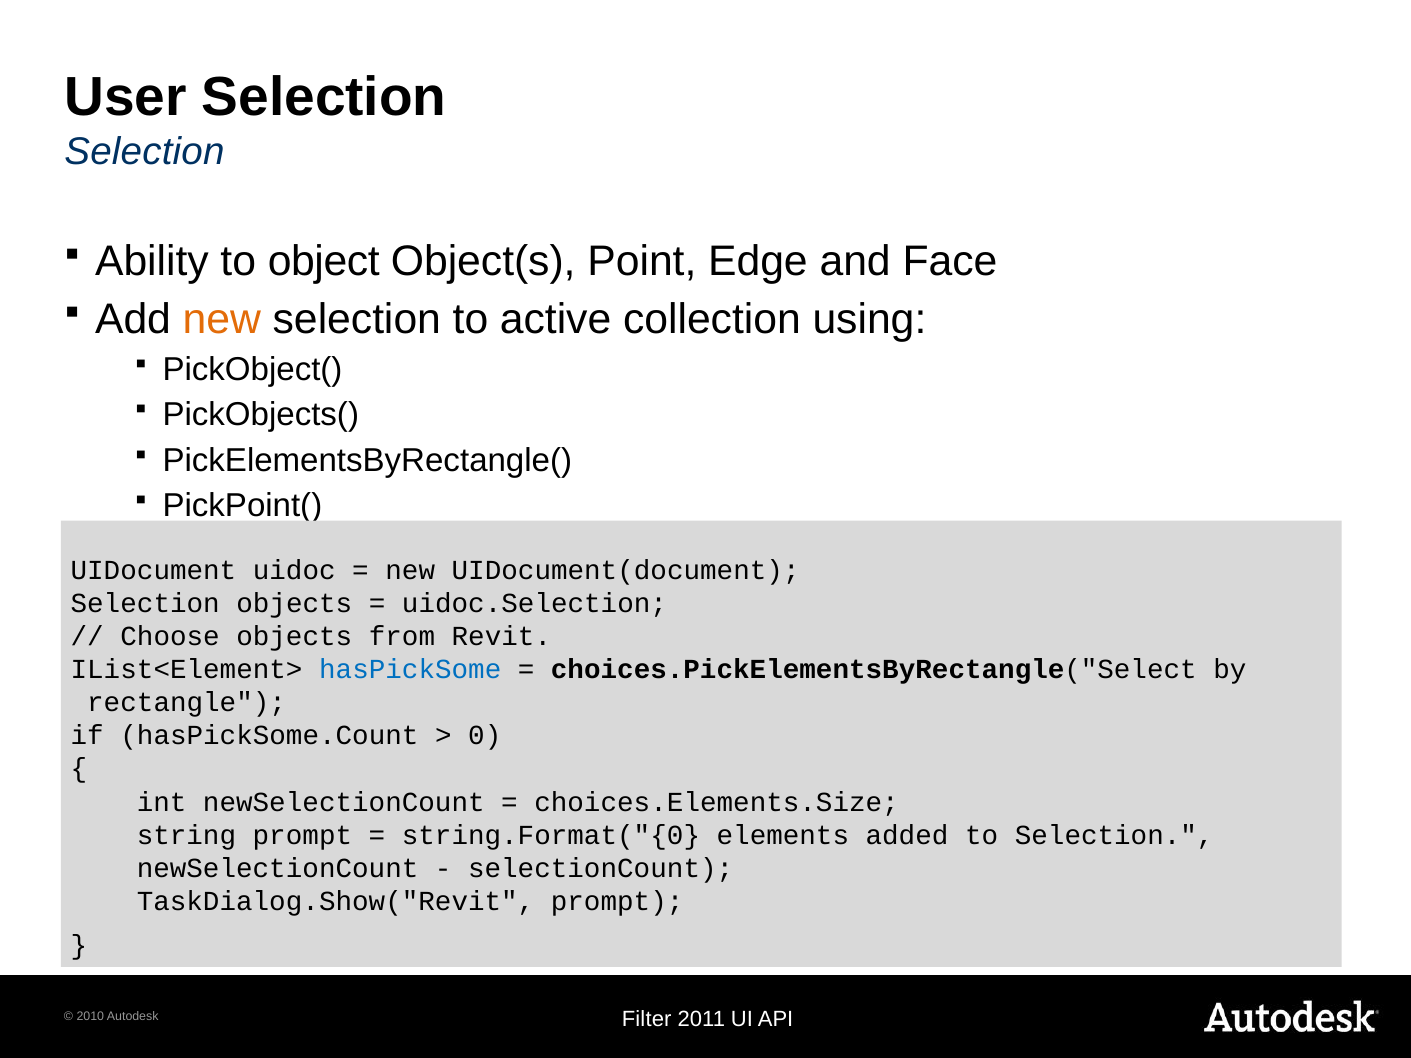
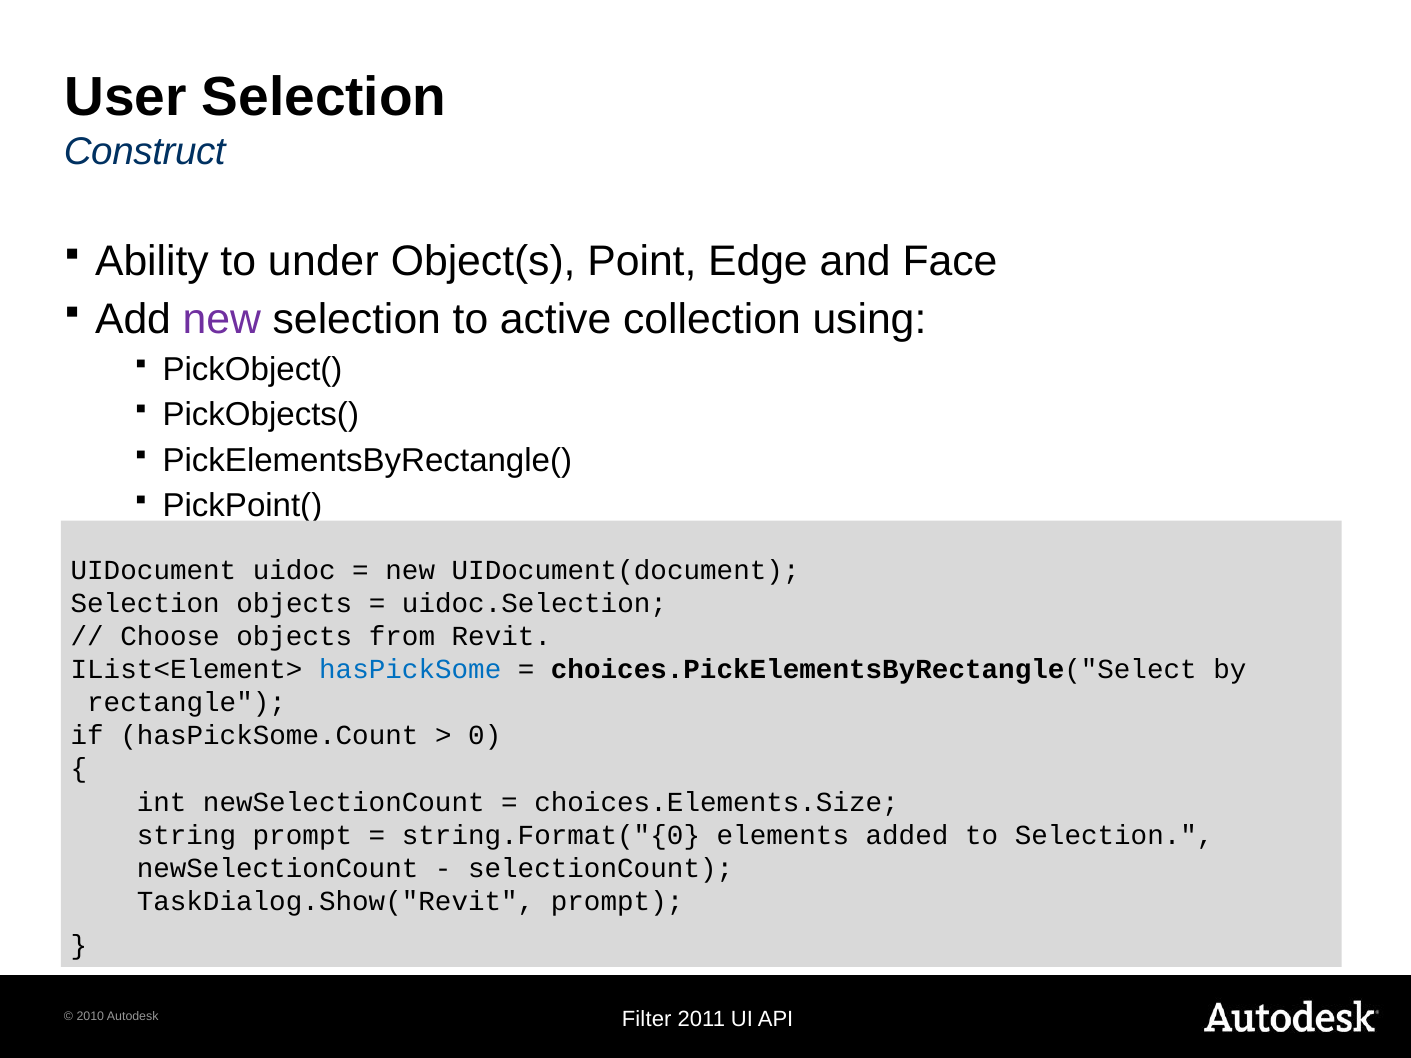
Selection at (144, 152): Selection -> Construct
object: object -> under
new at (222, 320) colour: orange -> purple
